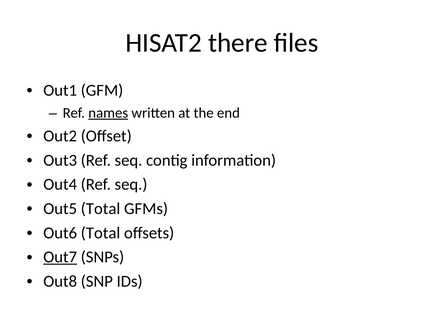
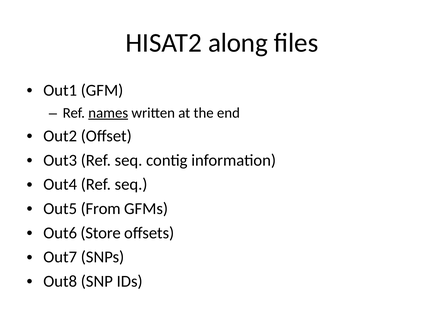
there: there -> along
Out5 Total: Total -> From
Out6 Total: Total -> Store
Out7 underline: present -> none
